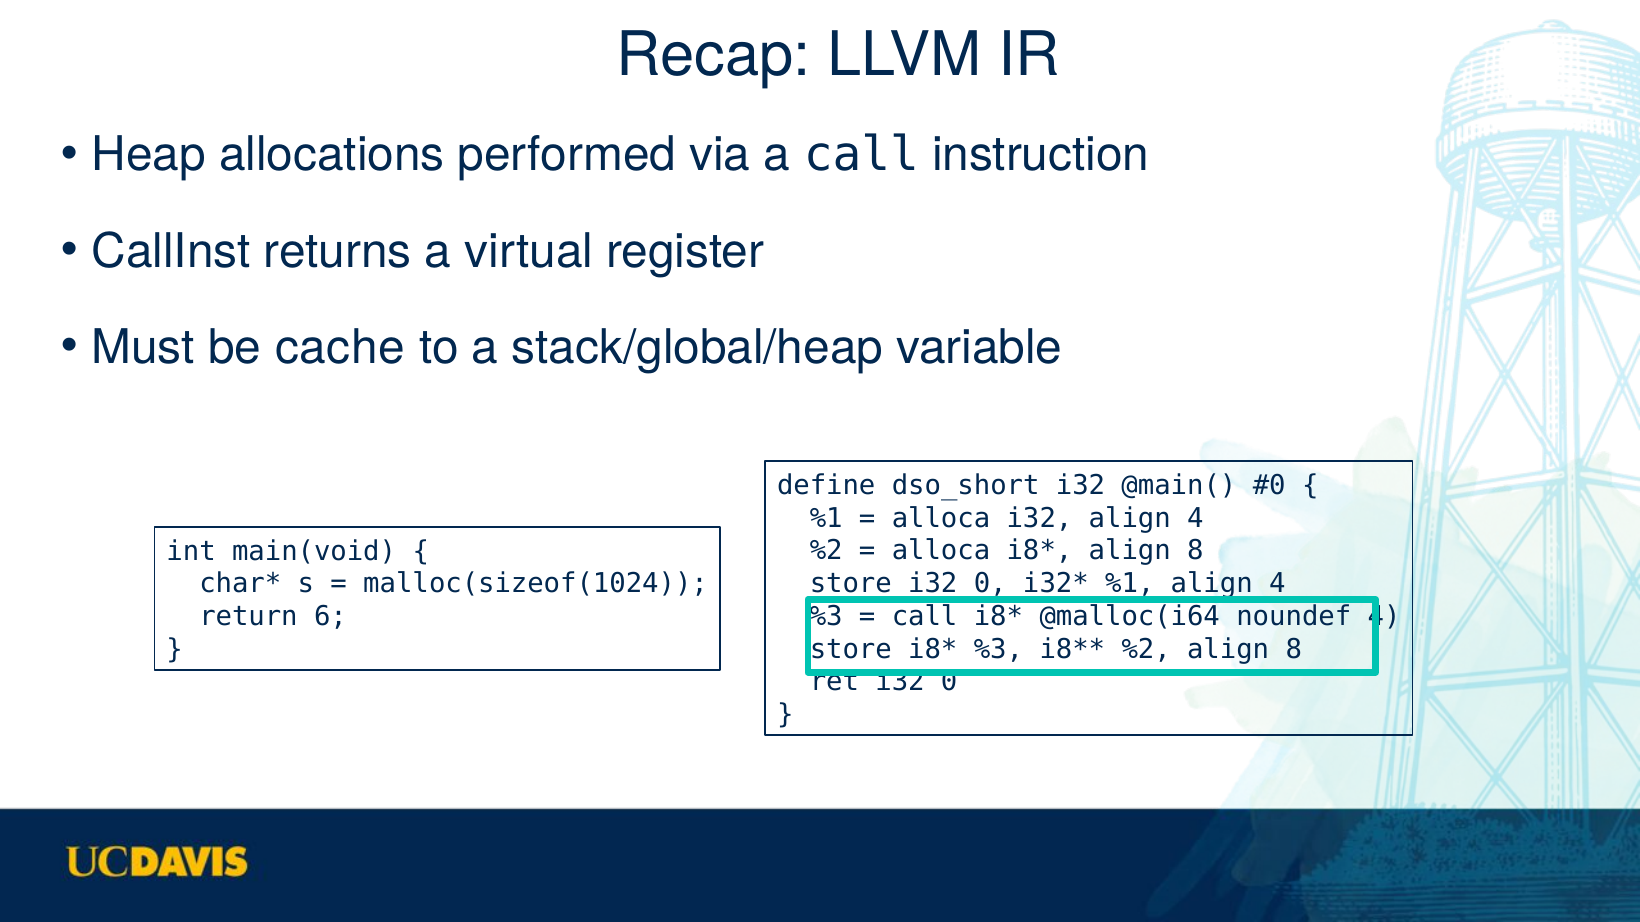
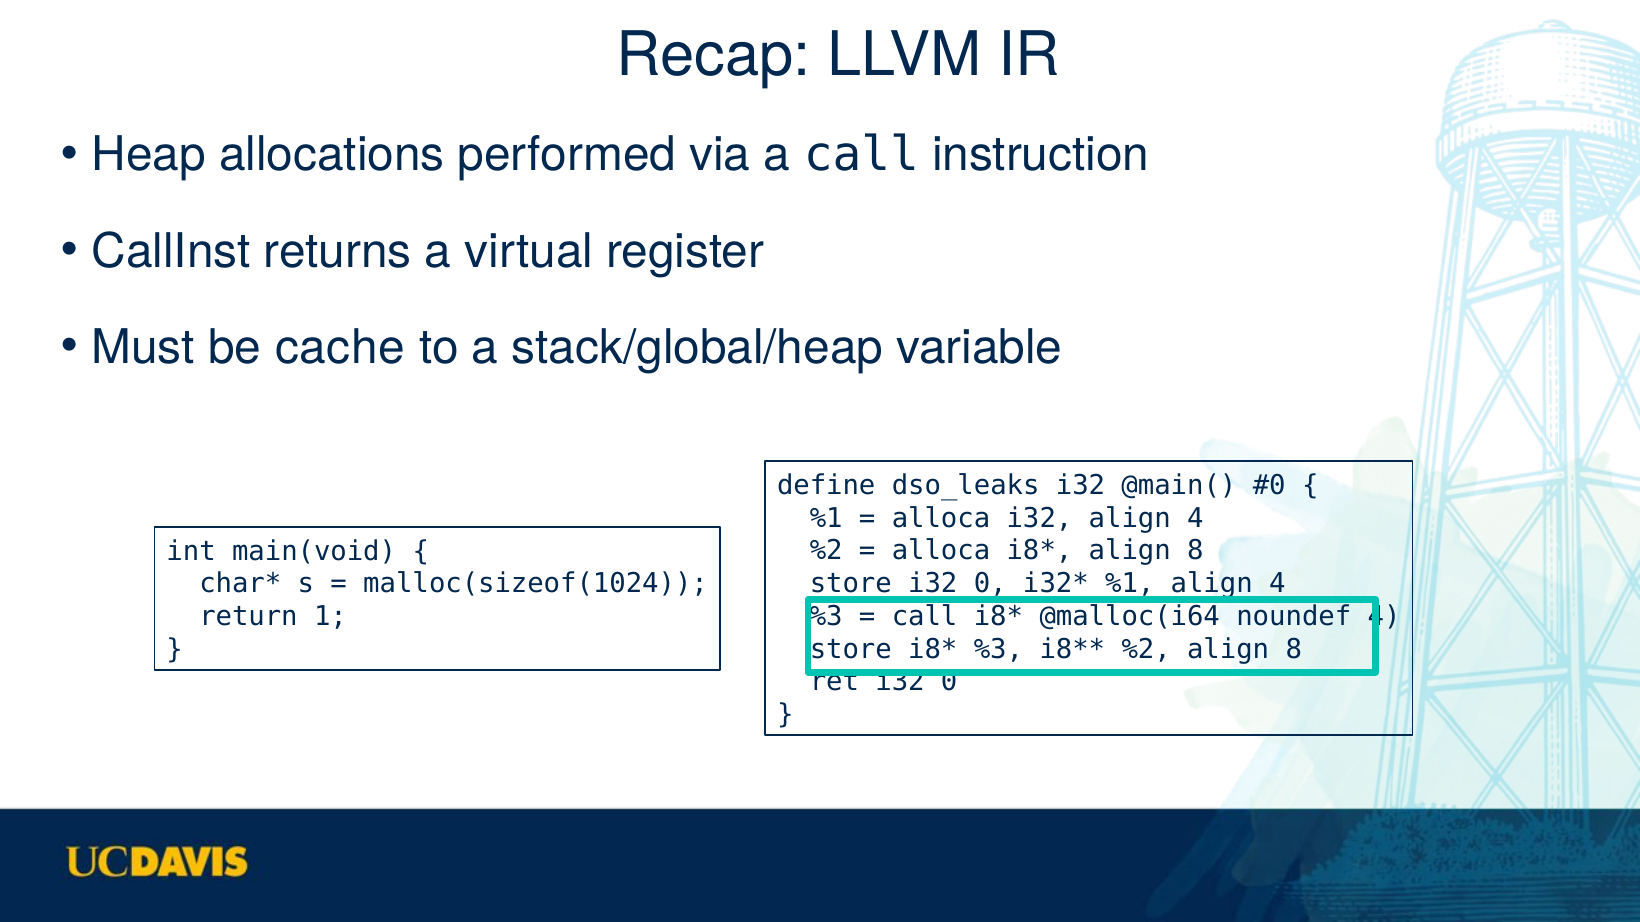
dso_short: dso_short -> dso_leaks
6: 6 -> 1
